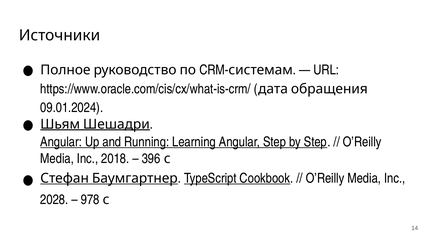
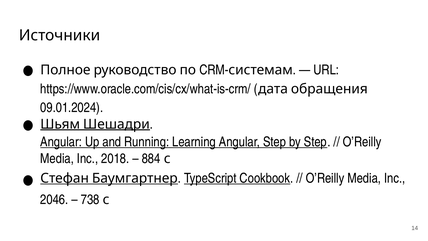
396: 396 -> 884
2028: 2028 -> 2046
978: 978 -> 738
